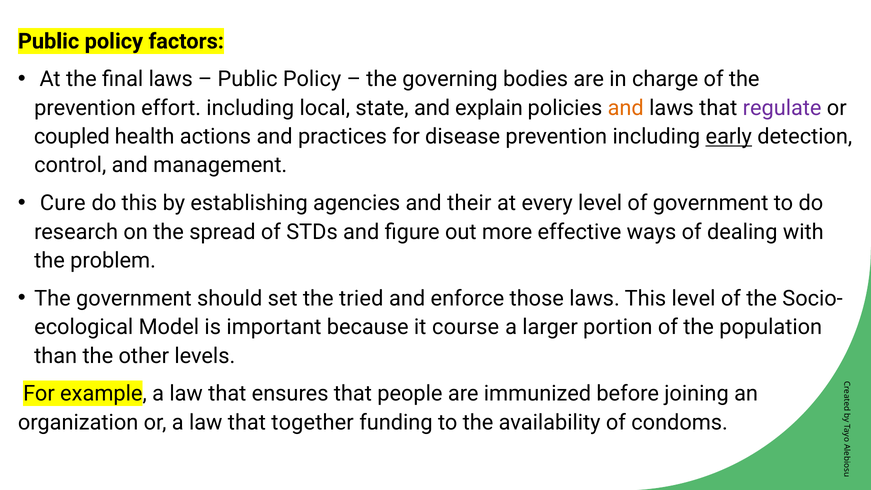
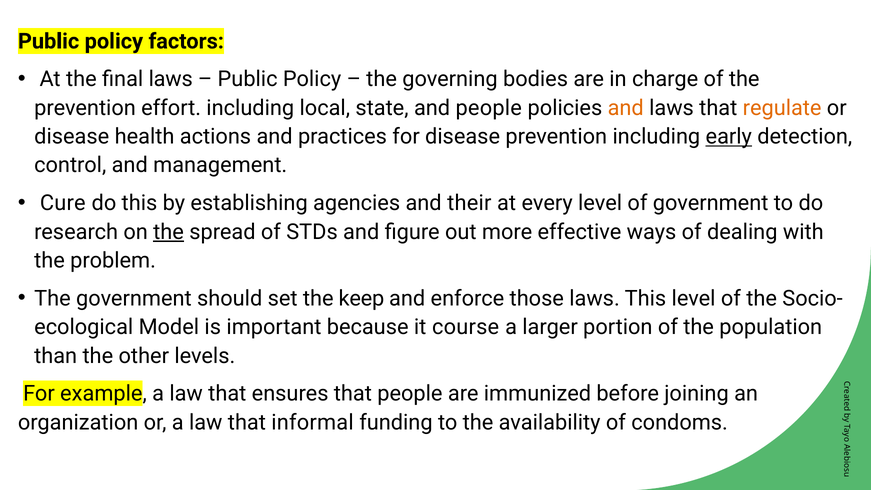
and explain: explain -> people
regulate colour: purple -> orange
coupled at (72, 137): coupled -> disease
the at (169, 232) underline: none -> present
tried: tried -> keep
together: together -> informal
